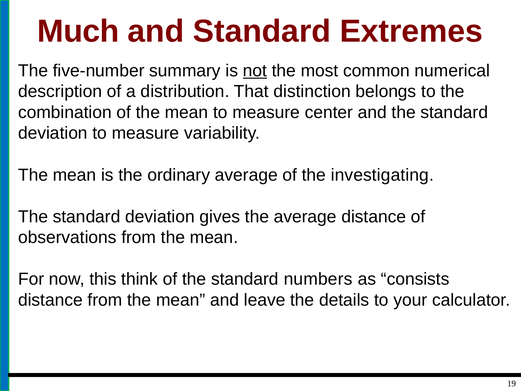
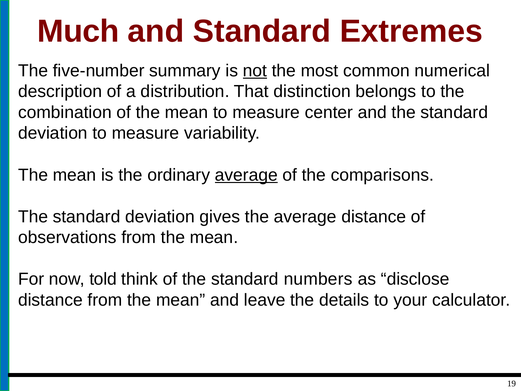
average at (246, 175) underline: none -> present
investigating: investigating -> comparisons
this: this -> told
consists: consists -> disclose
